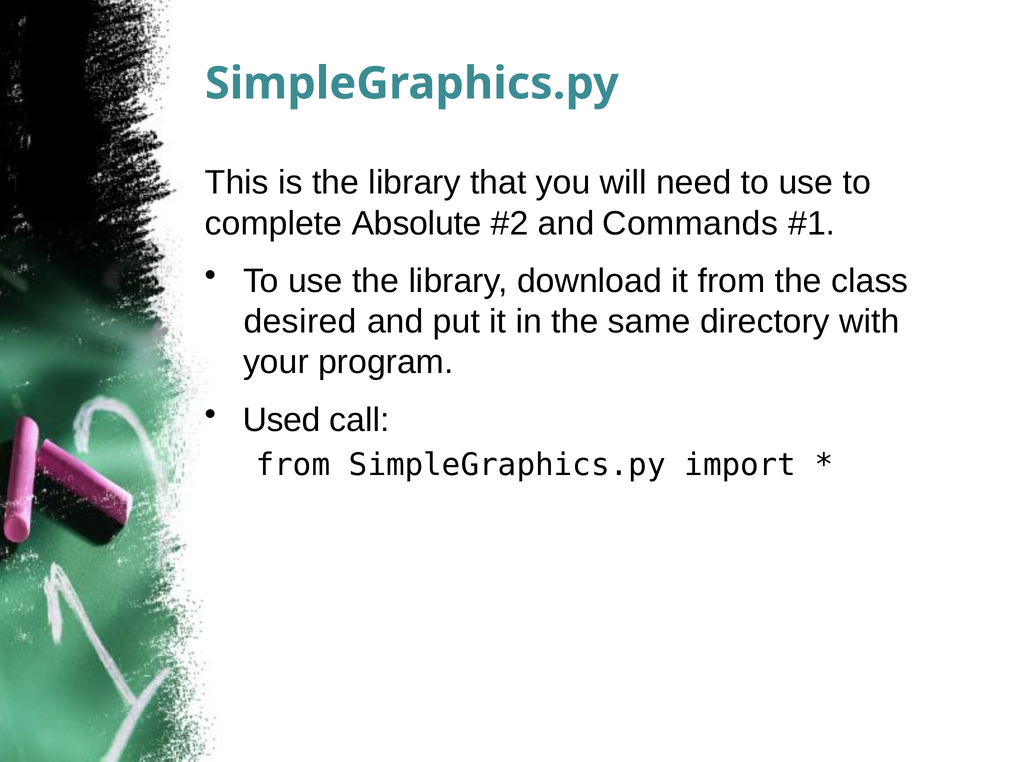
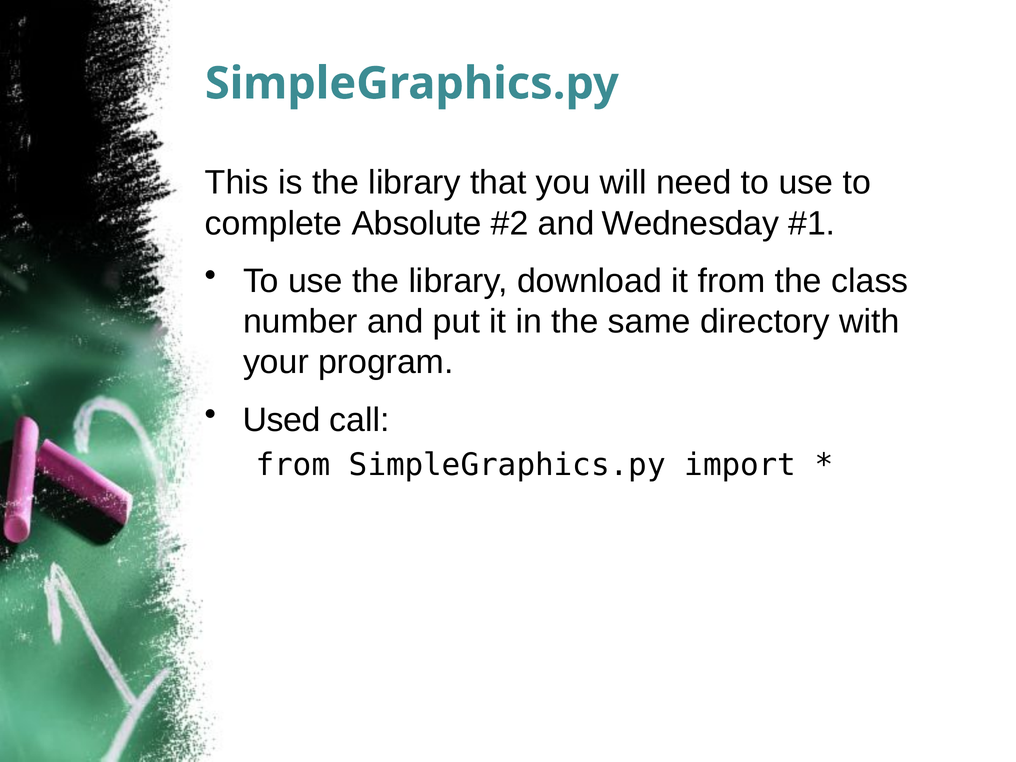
Commands: Commands -> Wednesday
desired: desired -> number
